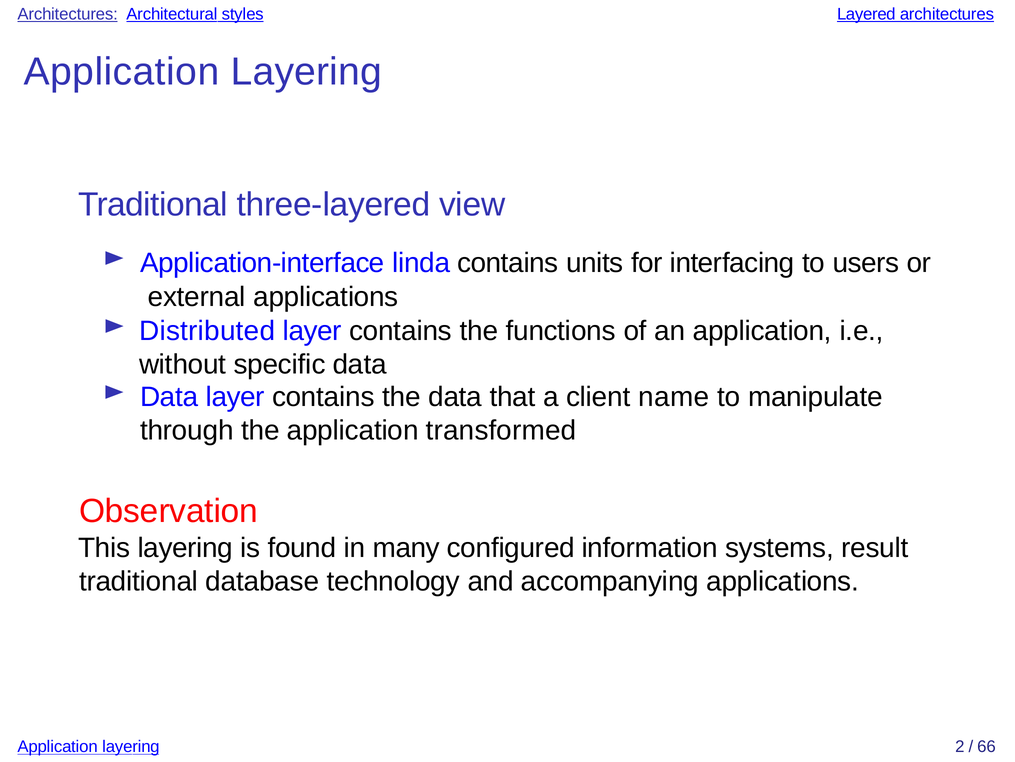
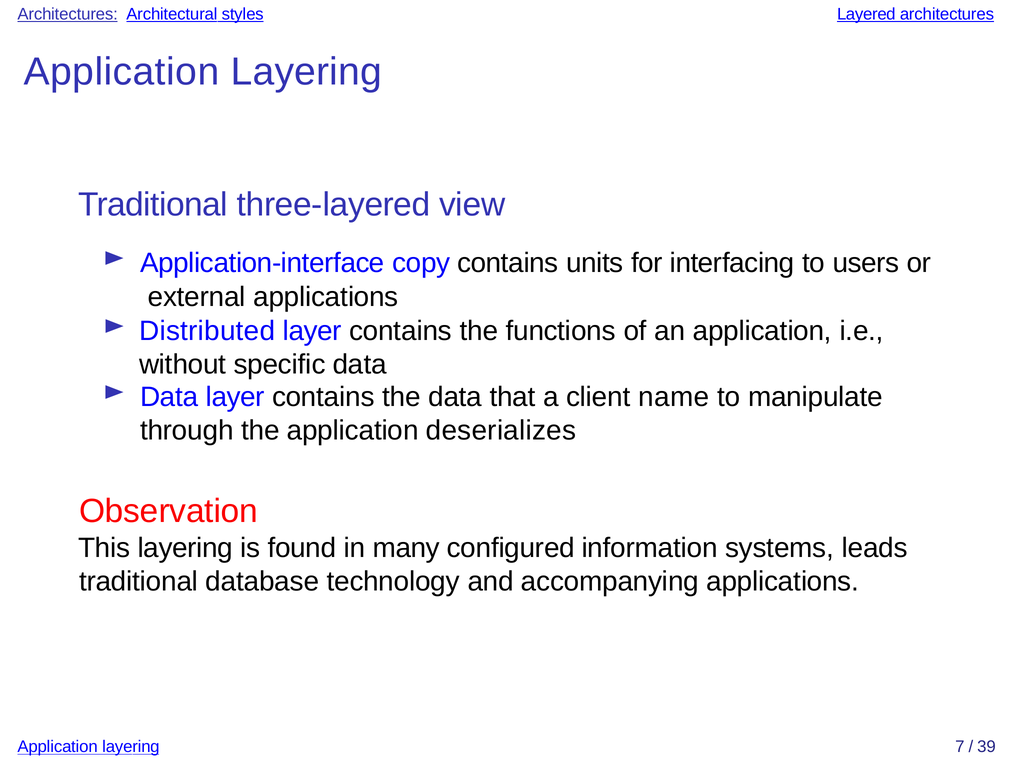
linda: linda -> copy
transformed: transformed -> deserializes
result: result -> leads
2: 2 -> 7
66: 66 -> 39
